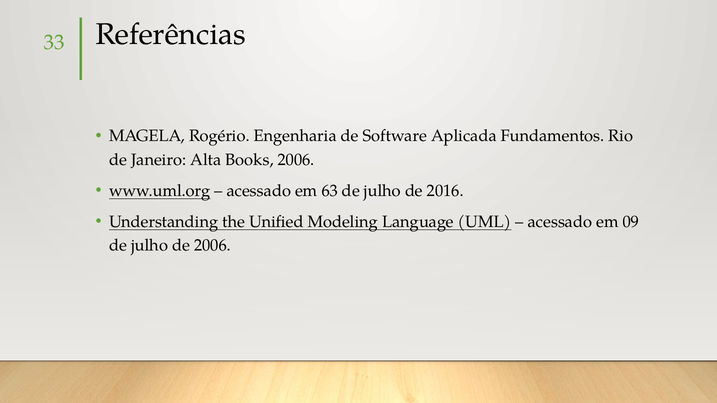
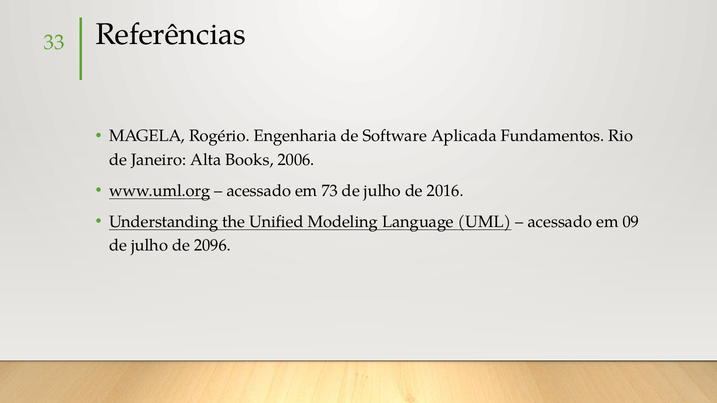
63: 63 -> 73
de 2006: 2006 -> 2096
